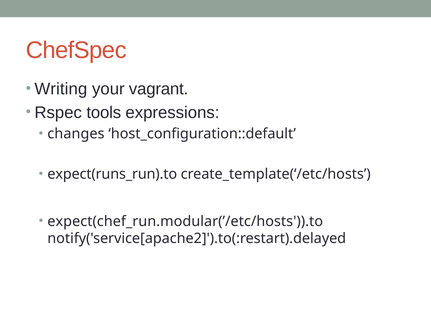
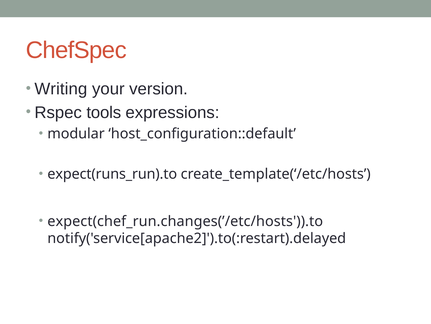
vagrant: vagrant -> version
changes: changes -> modular
expect(chef_run.modular(’/etc/hosts')).to: expect(chef_run.modular(’/etc/hosts')).to -> expect(chef_run.changes(’/etc/hosts')).to
